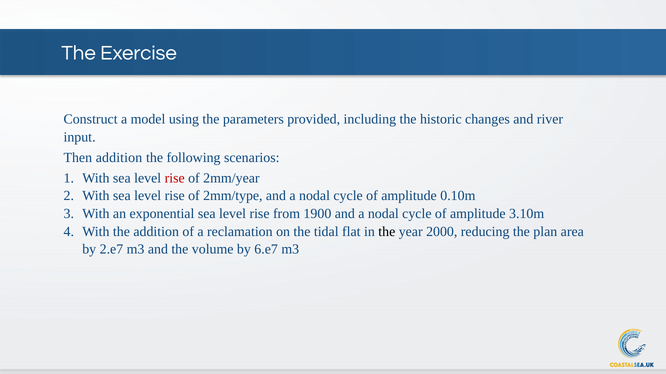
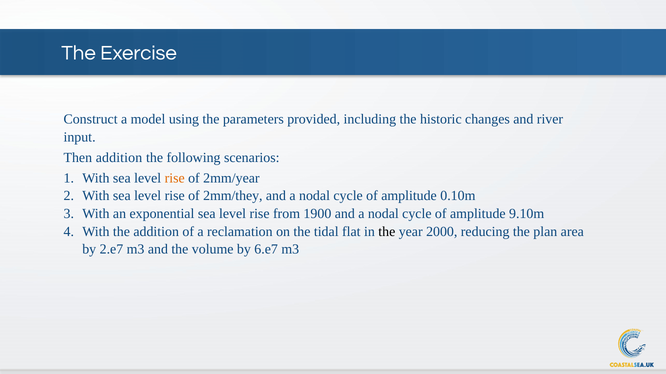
rise at (175, 178) colour: red -> orange
2mm/type: 2mm/type -> 2mm/they
3.10m: 3.10m -> 9.10m
